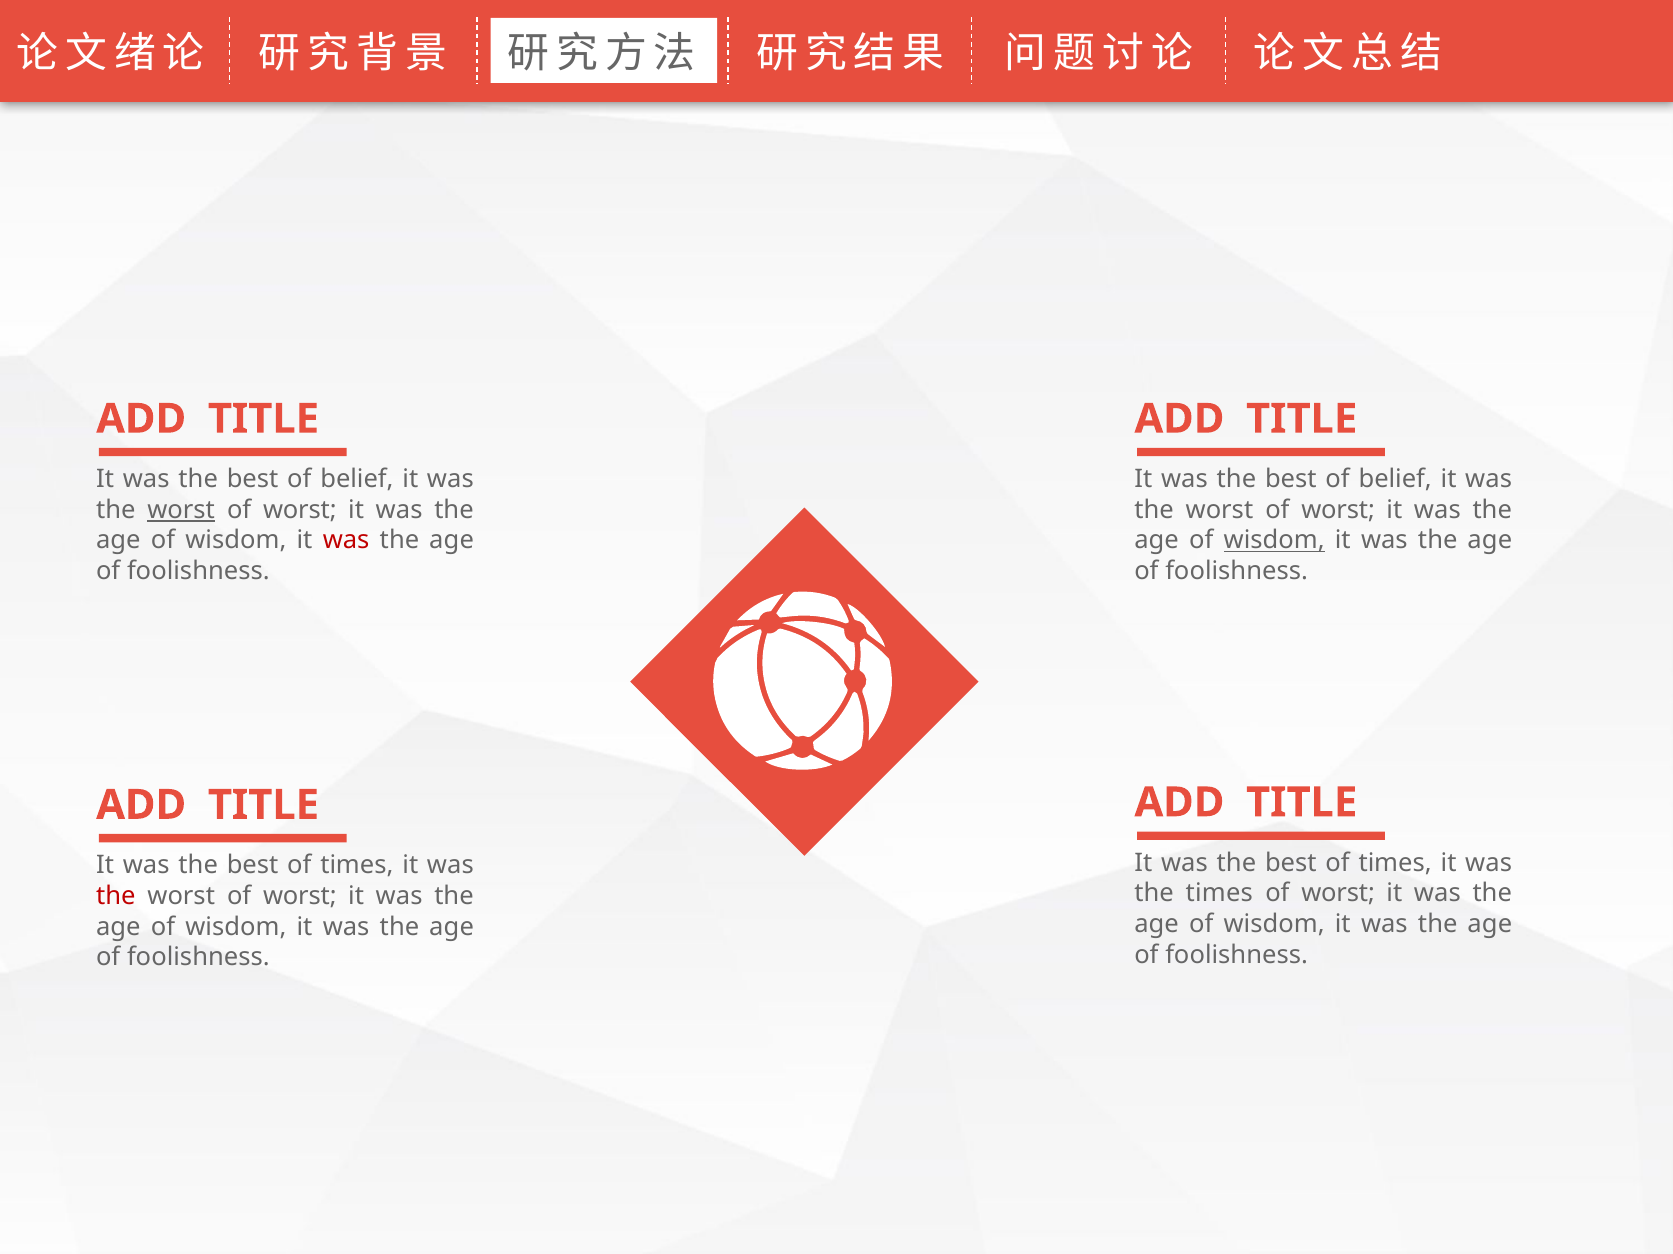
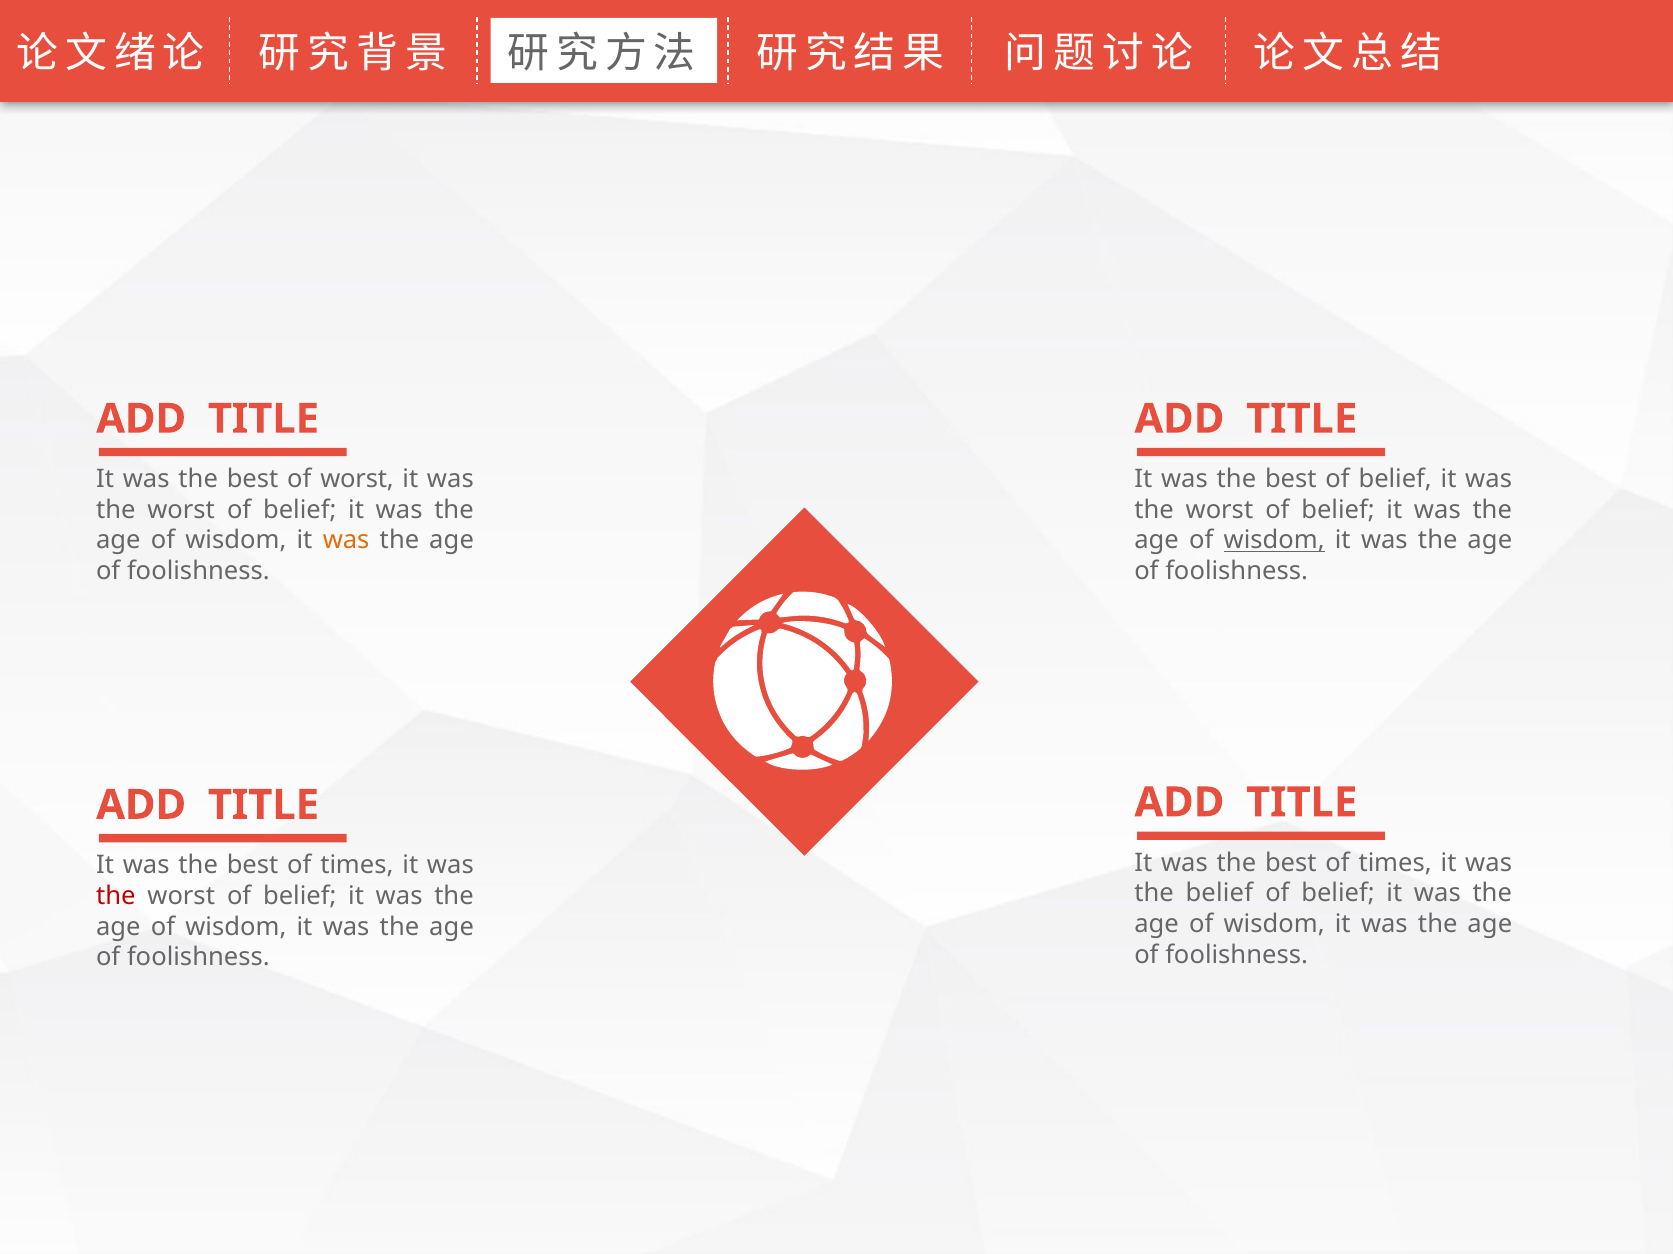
belief at (357, 480): belief -> worst
worst at (181, 510) underline: present -> none
worst at (300, 510): worst -> belief
worst at (1338, 510): worst -> belief
was at (346, 541) colour: red -> orange
the times: times -> belief
worst at (1338, 894): worst -> belief
worst at (300, 896): worst -> belief
